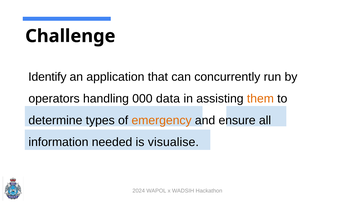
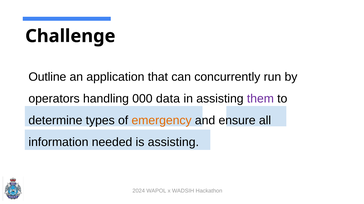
Identify: Identify -> Outline
them colour: orange -> purple
is visualise: visualise -> assisting
